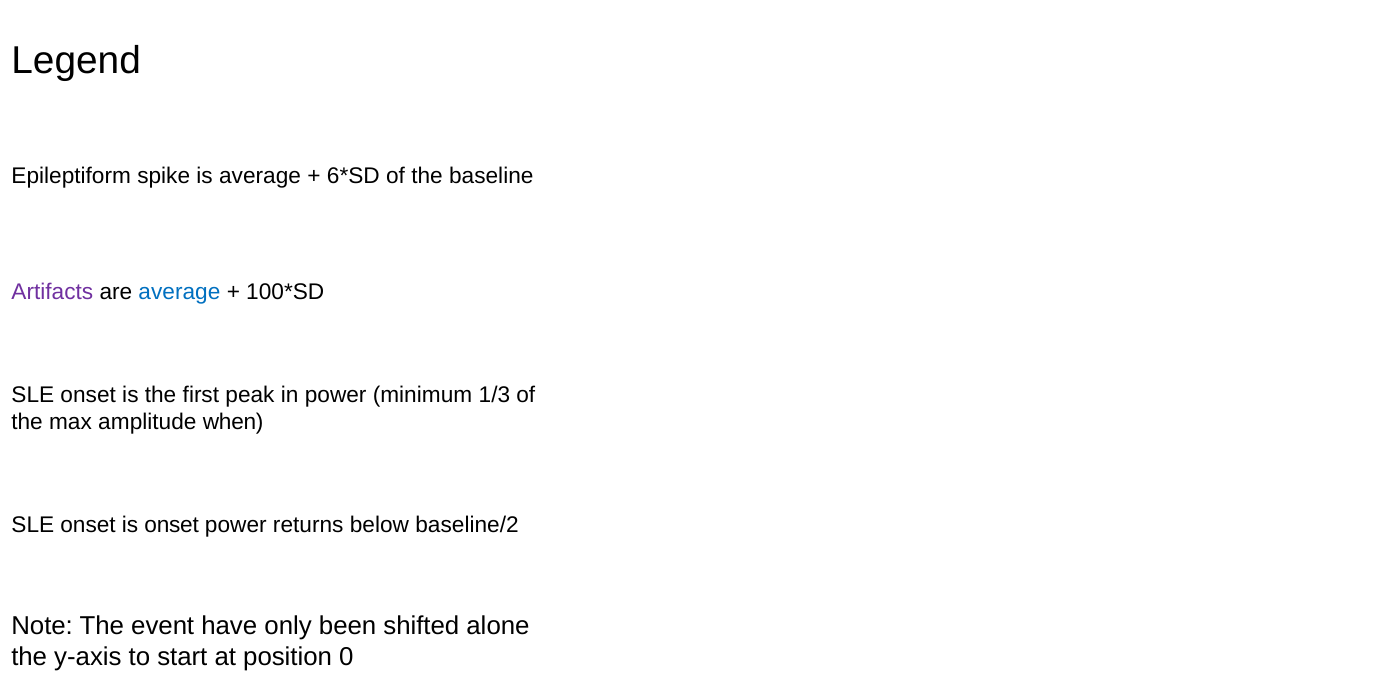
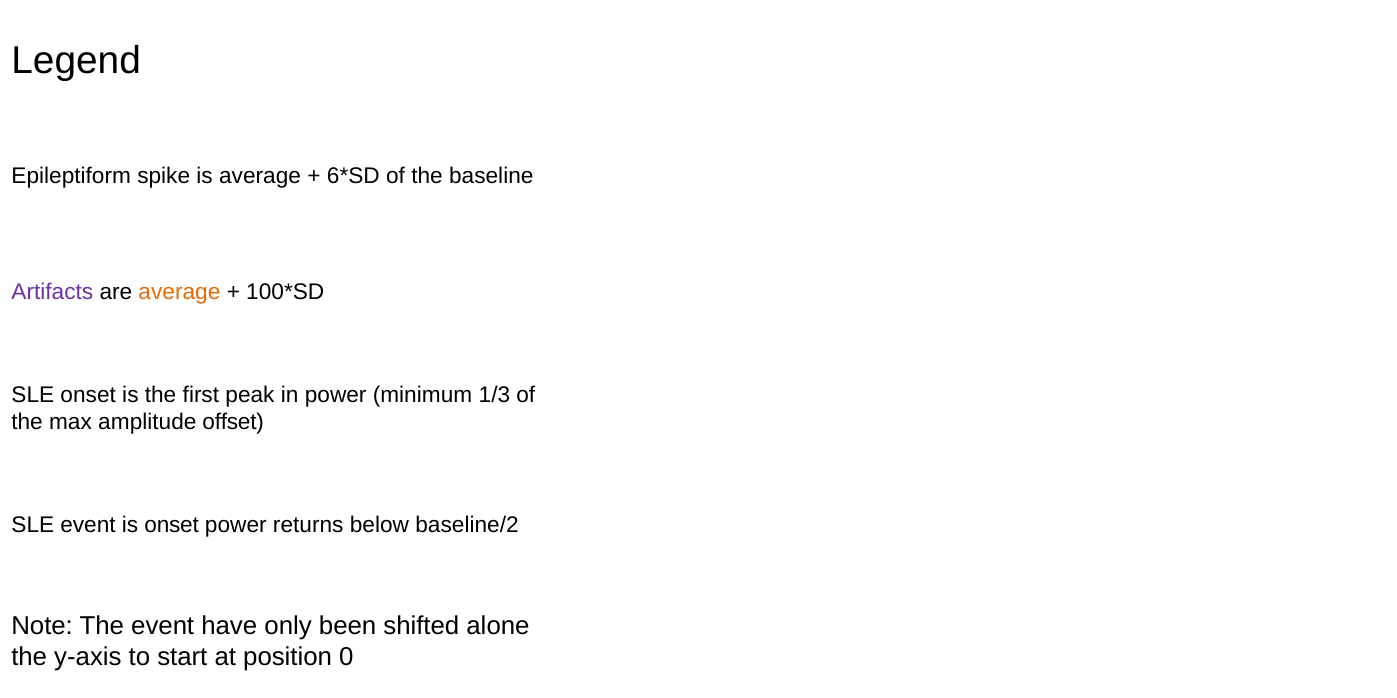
average at (179, 293) colour: blue -> orange
when: when -> offset
onset at (88, 525): onset -> event
